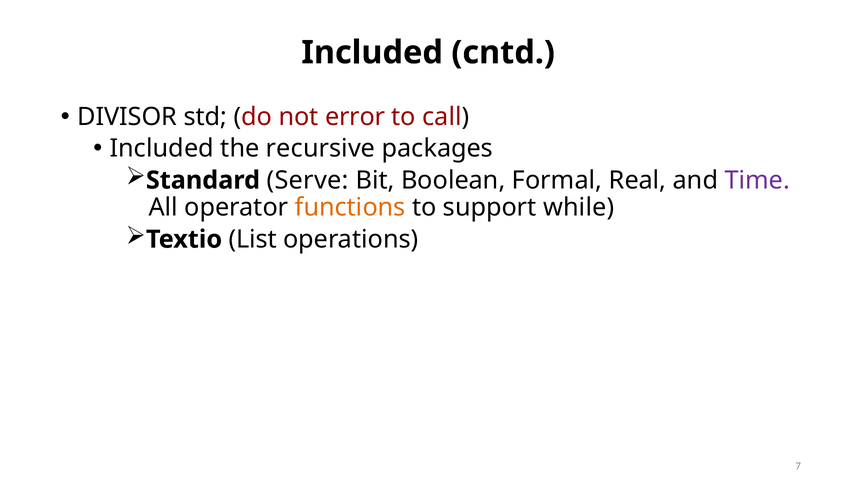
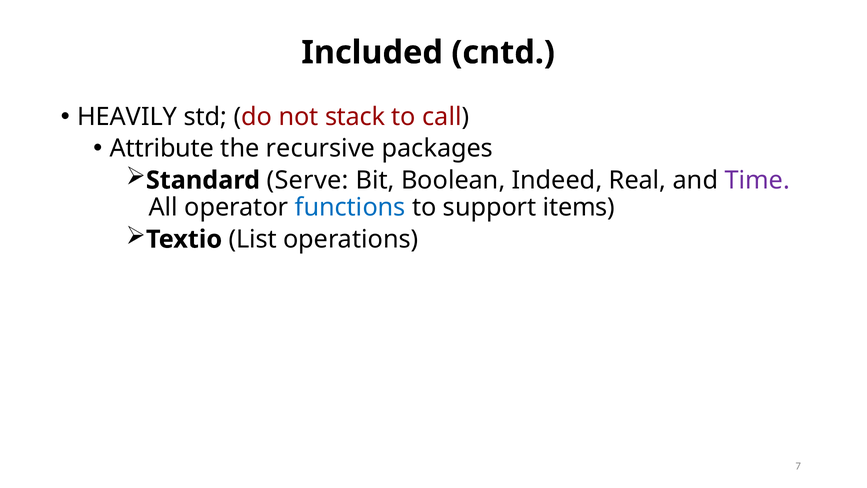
DIVISOR: DIVISOR -> HEAVILY
error: error -> stack
Included at (162, 148): Included -> Attribute
Formal: Formal -> Indeed
functions colour: orange -> blue
while: while -> items
